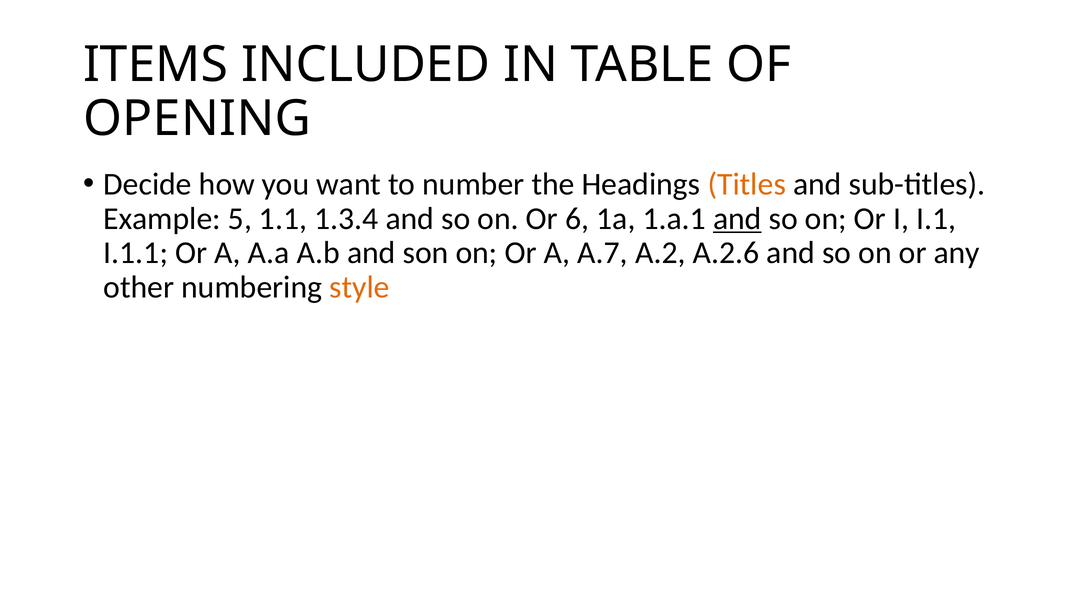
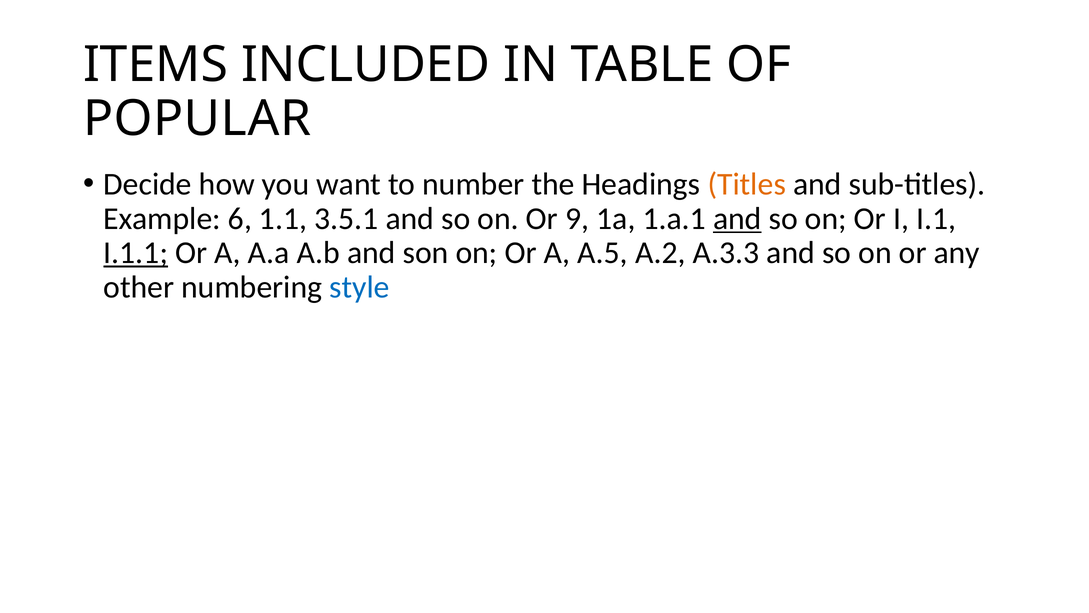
OPENING: OPENING -> POPULAR
5: 5 -> 6
1.3.4: 1.3.4 -> 3.5.1
6: 6 -> 9
I.1.1 underline: none -> present
A.7: A.7 -> A.5
A.2.6: A.2.6 -> A.3.3
style colour: orange -> blue
